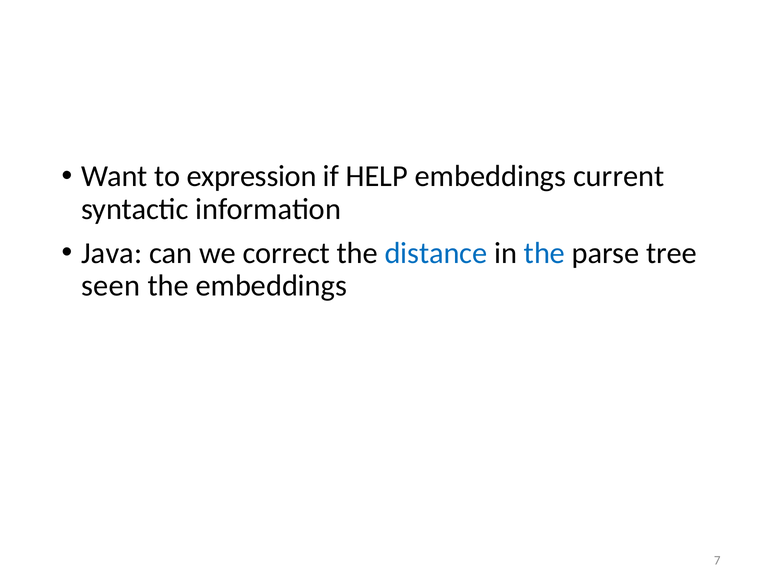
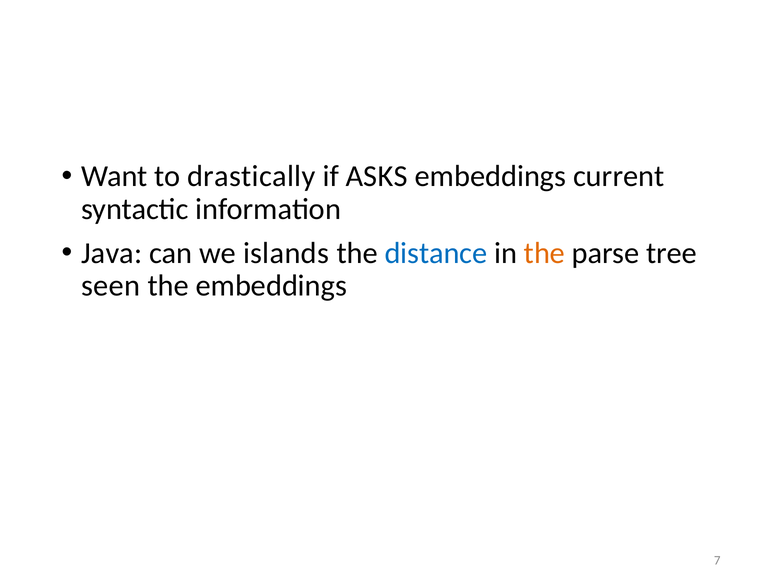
expression: expression -> drastically
HELP: HELP -> ASKS
correct: correct -> islands
the at (544, 253) colour: blue -> orange
